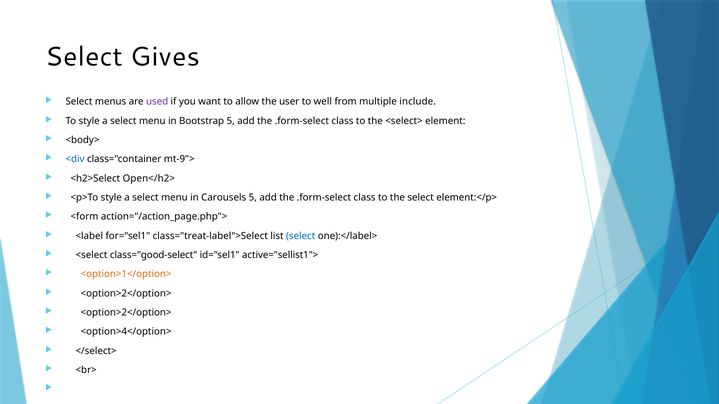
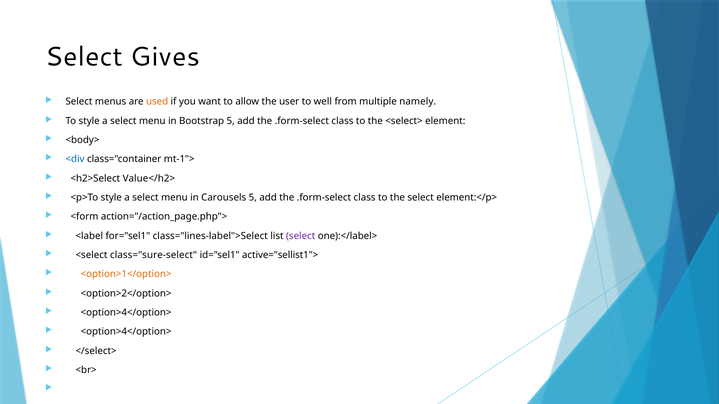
used colour: purple -> orange
include: include -> namely
mt-9">: mt-9"> -> mt-1">
Open</h2>: Open</h2> -> Value</h2>
class="treat-label">Select: class="treat-label">Select -> class="lines-label">Select
select at (301, 236) colour: blue -> purple
class="good-select: class="good-select -> class="sure-select
<option>2</option> at (126, 313): <option>2</option> -> <option>4</option>
